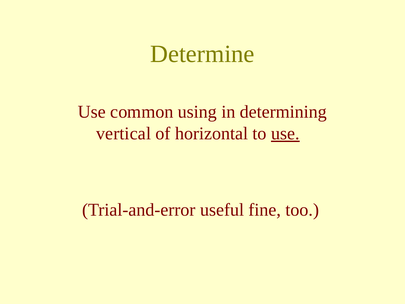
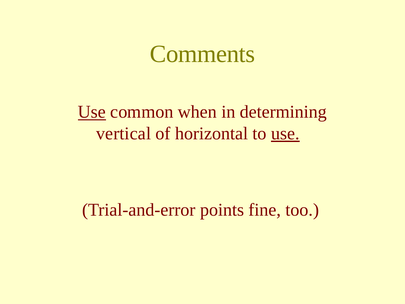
Determine: Determine -> Comments
Use at (92, 112) underline: none -> present
using: using -> when
useful: useful -> points
